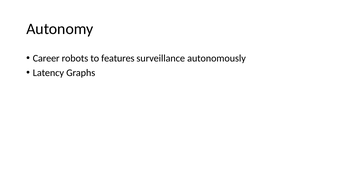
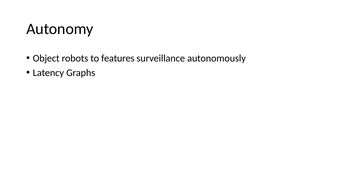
Career: Career -> Object
